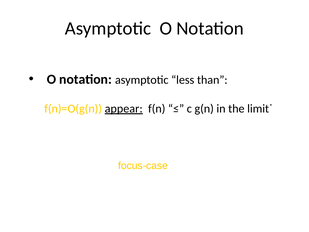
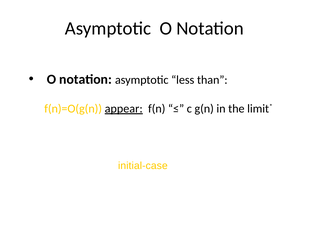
focus-case: focus-case -> initial-case
